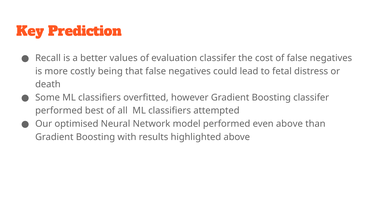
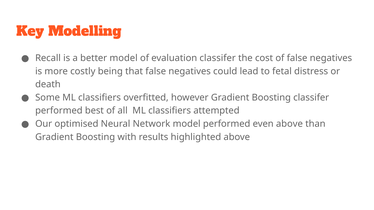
Prediction: Prediction -> Modelling
better values: values -> model
